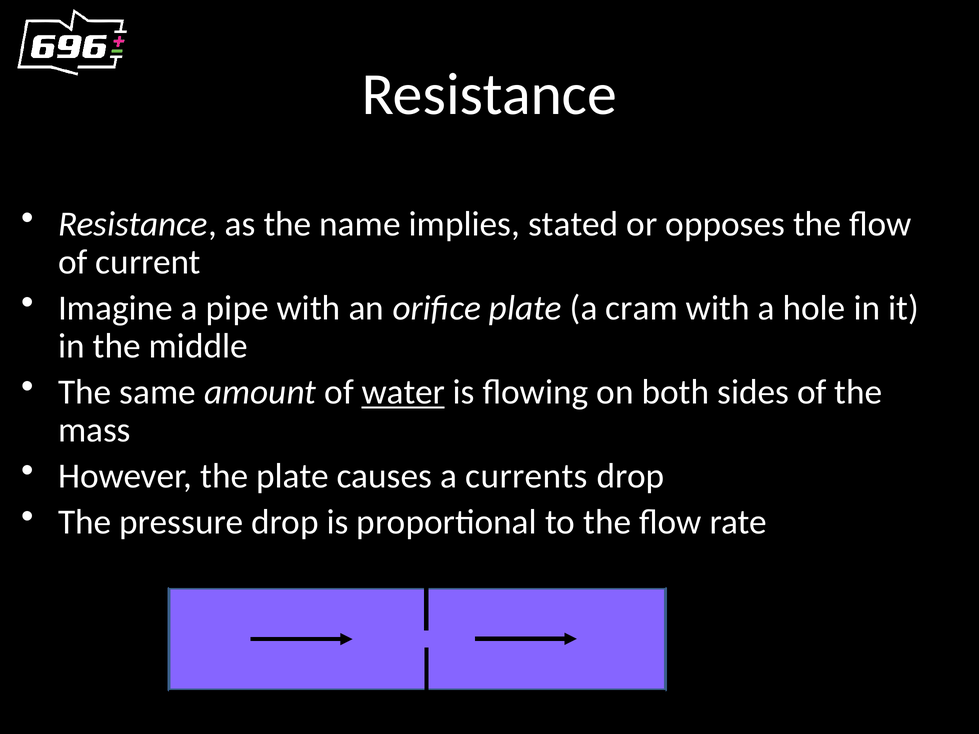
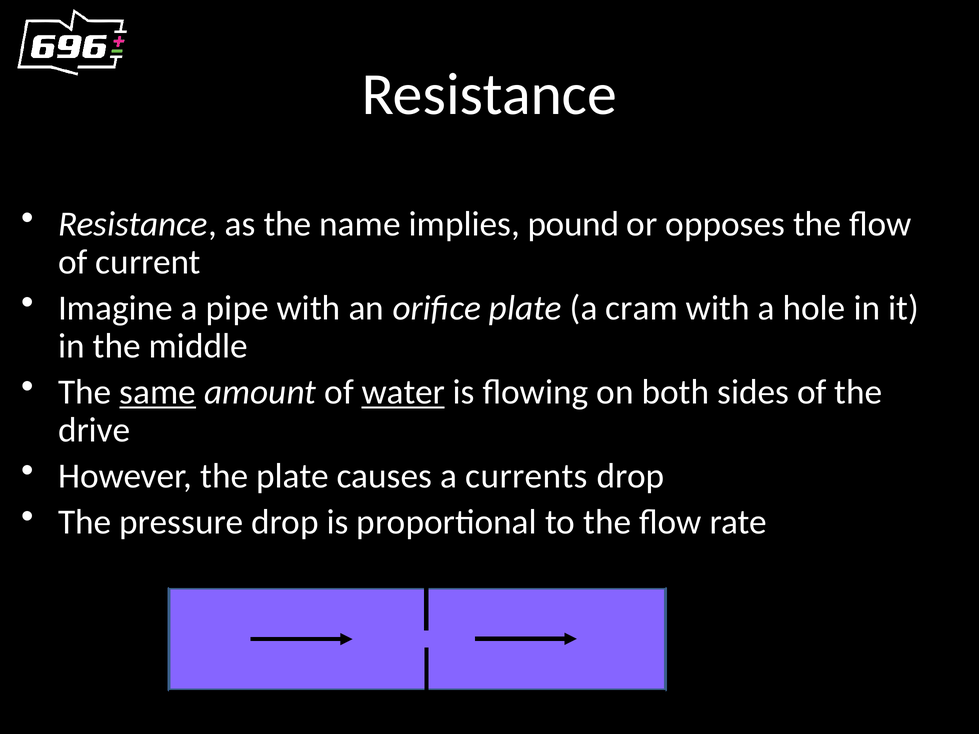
stated: stated -> pound
same underline: none -> present
mass: mass -> drive
